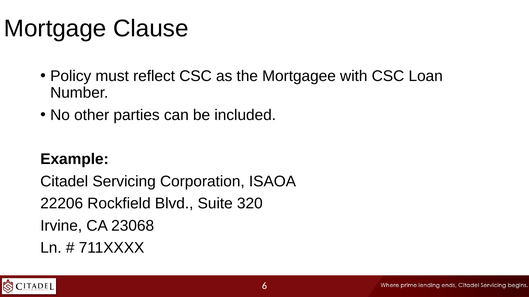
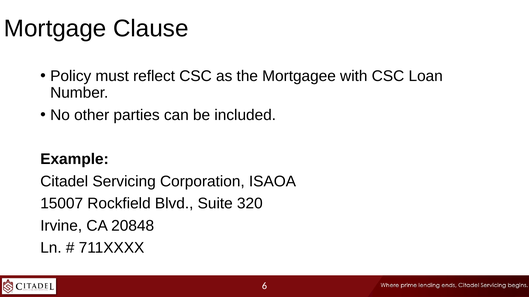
22206: 22206 -> 15007
23068: 23068 -> 20848
